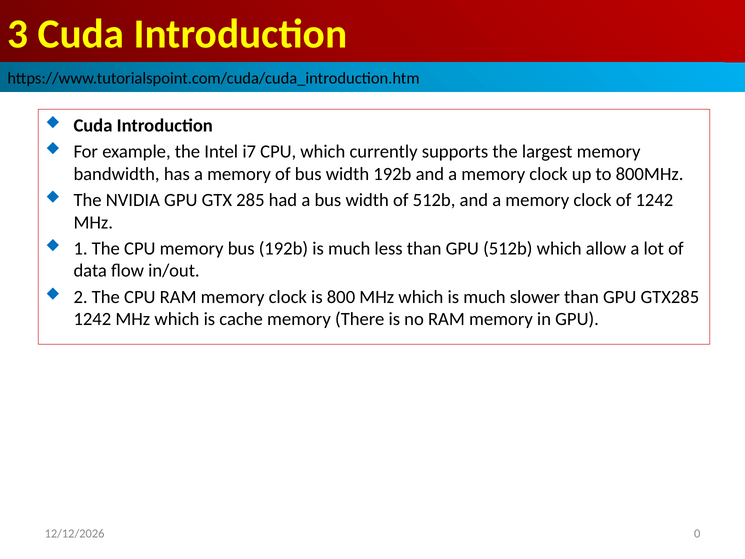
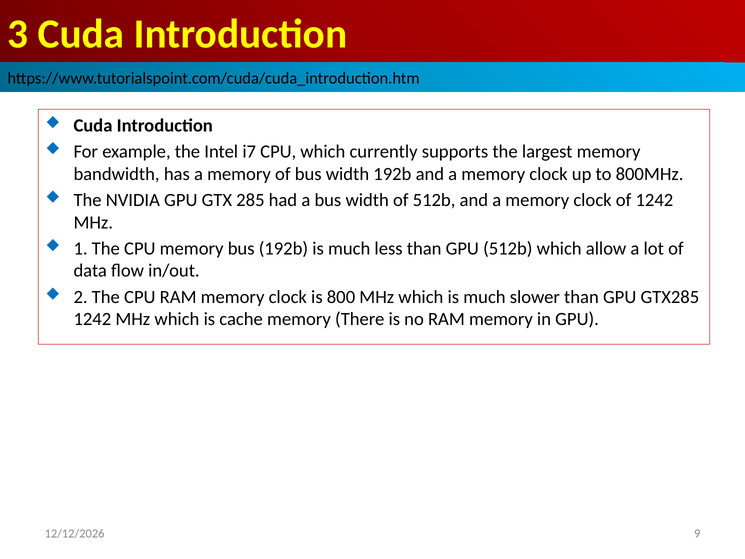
0: 0 -> 9
